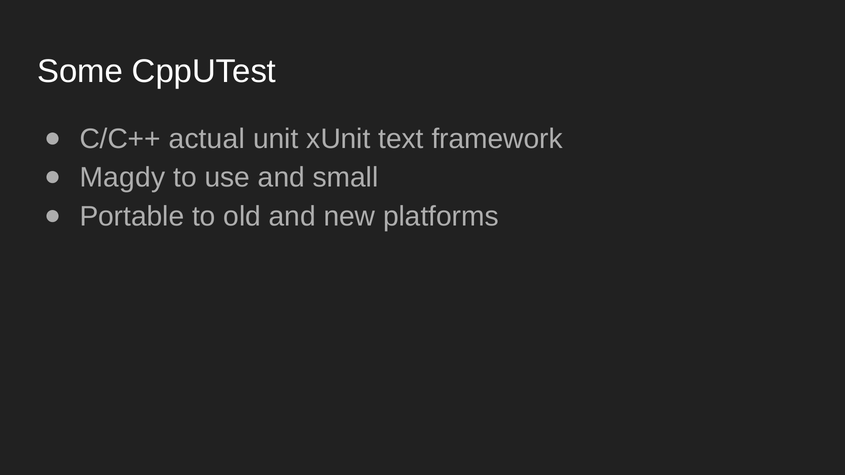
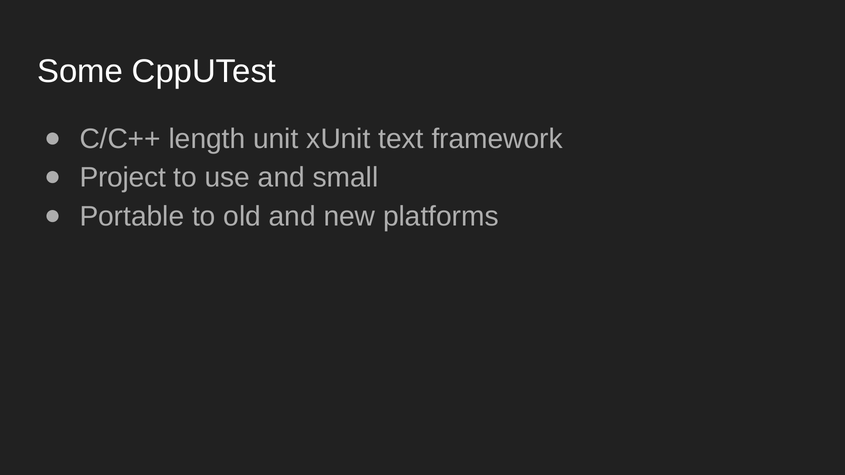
actual: actual -> length
Magdy: Magdy -> Project
